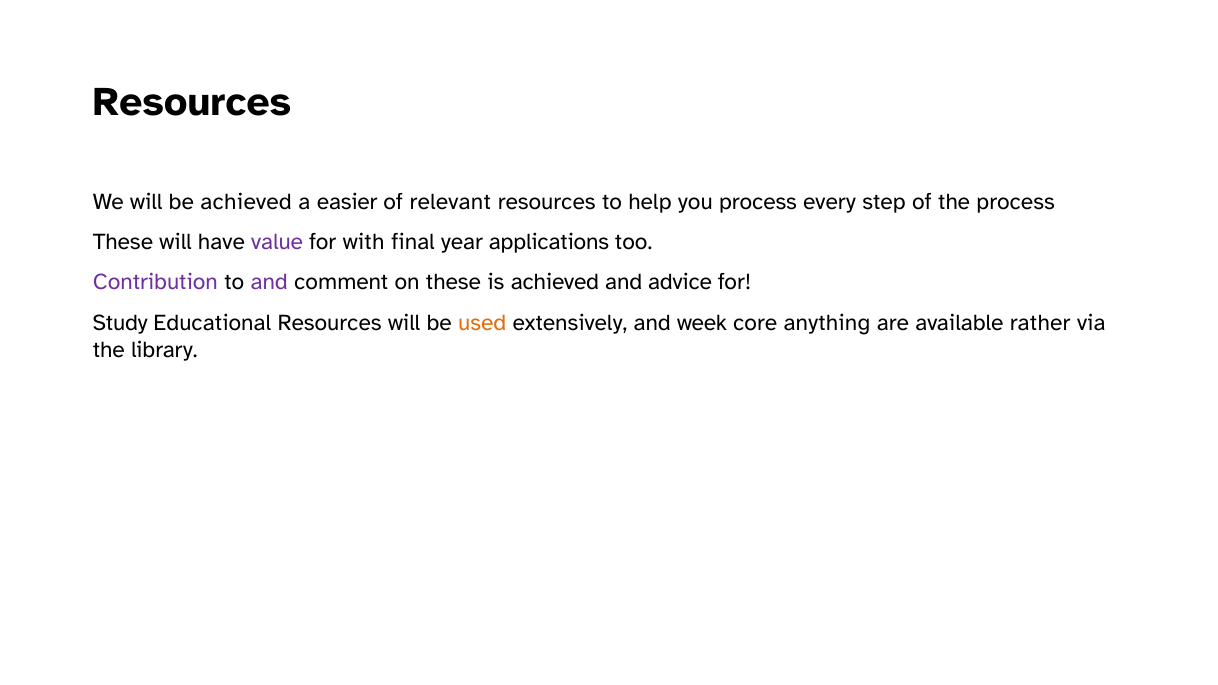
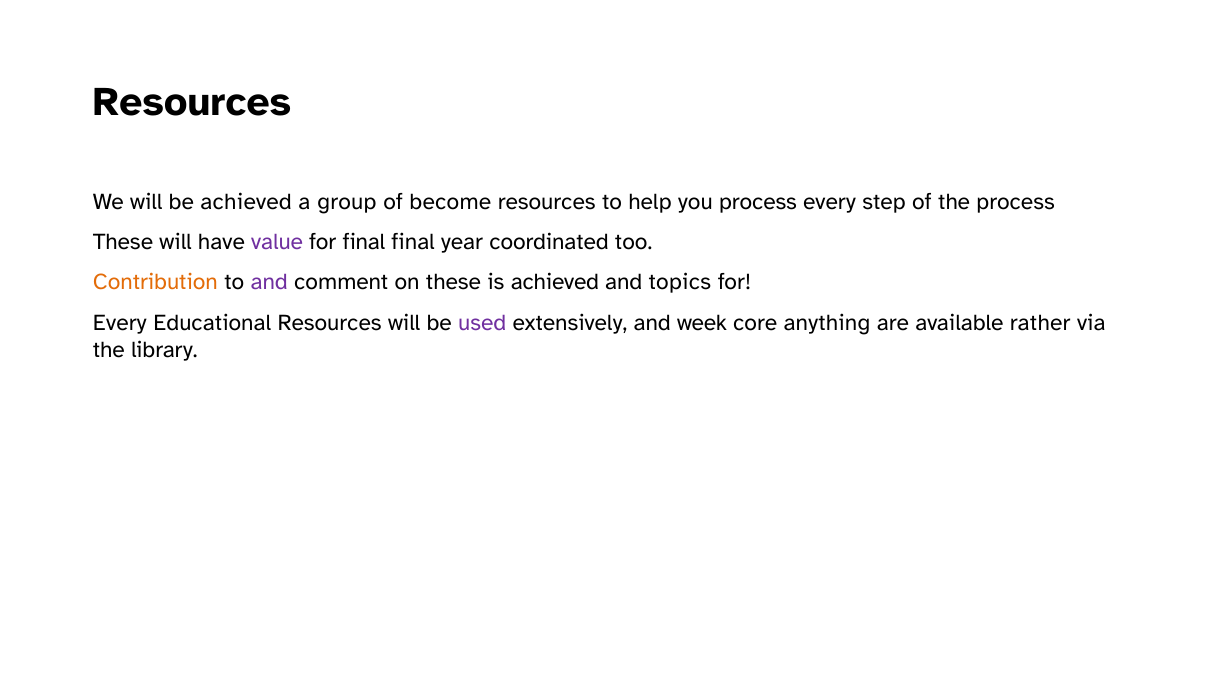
easier: easier -> group
relevant: relevant -> become
for with: with -> final
applications: applications -> coordinated
Contribution colour: purple -> orange
advice: advice -> topics
Study at (120, 323): Study -> Every
used colour: orange -> purple
